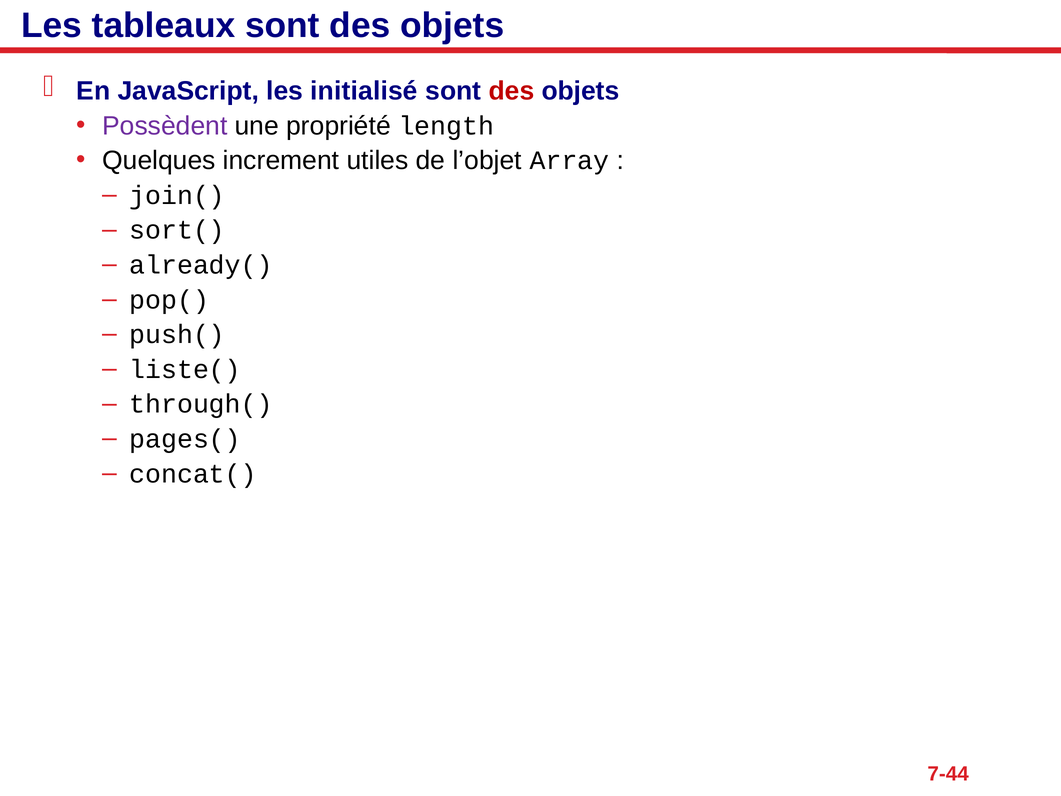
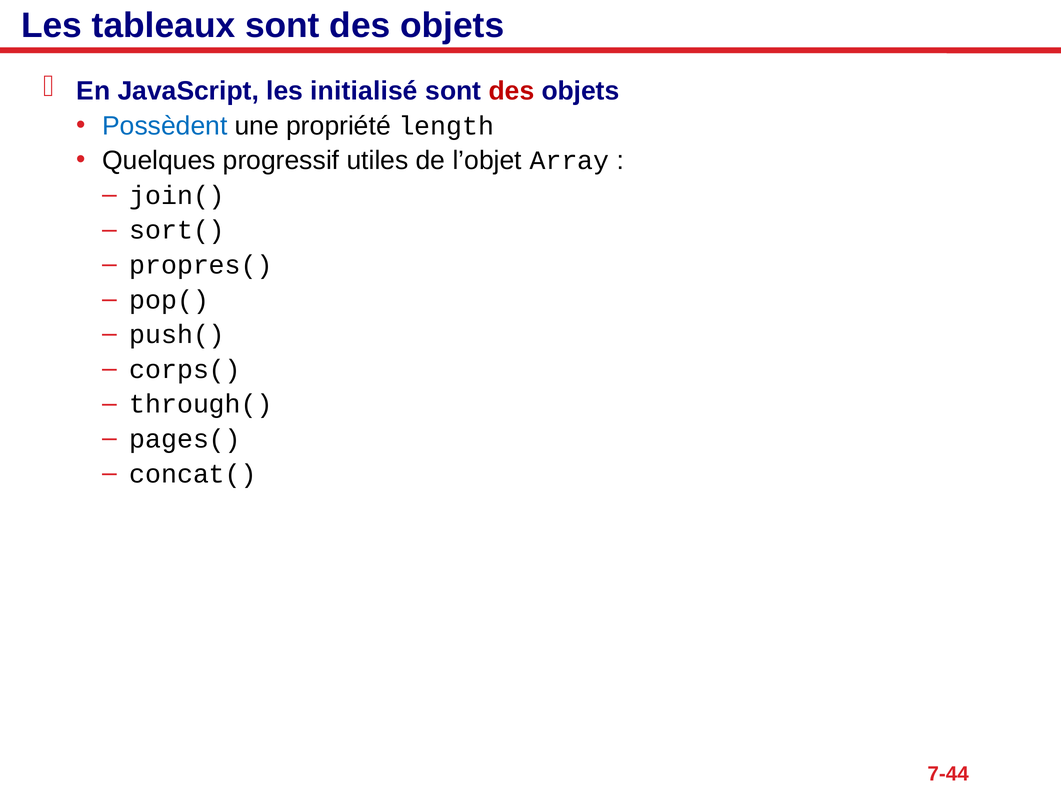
Possèdent colour: purple -> blue
increment: increment -> progressif
already(: already( -> propres(
liste(: liste( -> corps(
